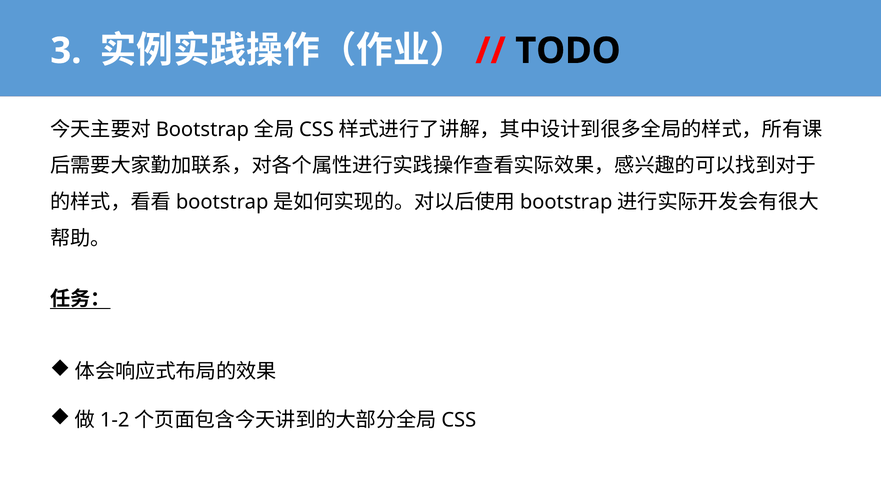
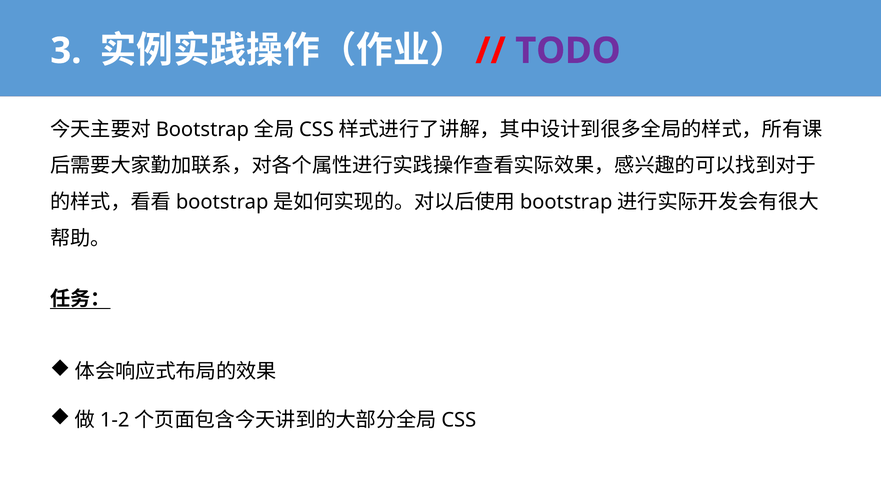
TODO colour: black -> purple
